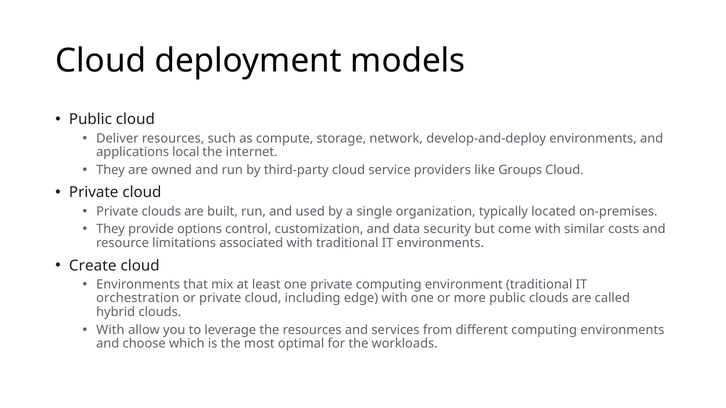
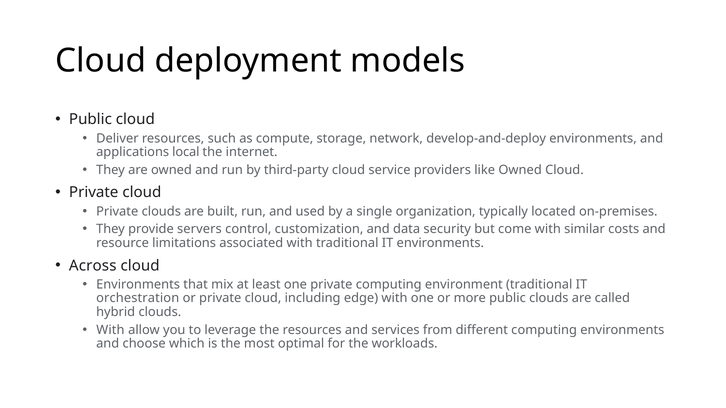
like Groups: Groups -> Owned
options: options -> servers
Create: Create -> Across
